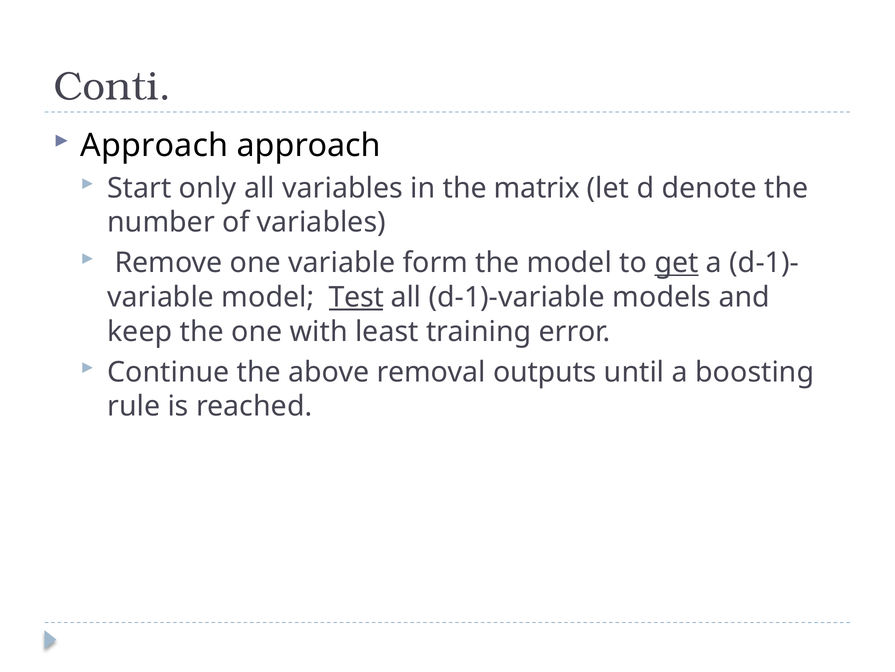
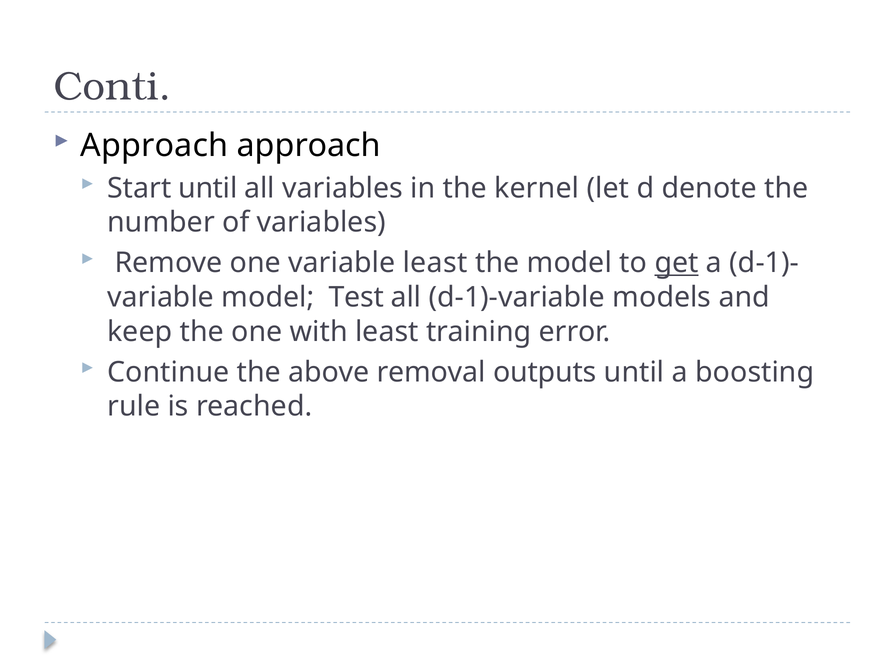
Start only: only -> until
matrix: matrix -> kernel
variable form: form -> least
Test underline: present -> none
